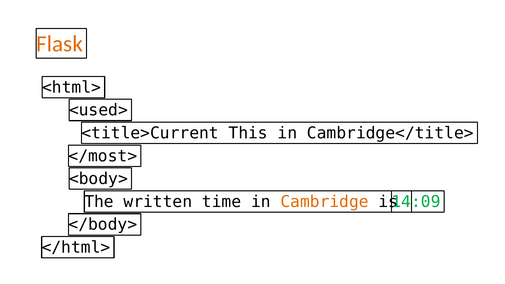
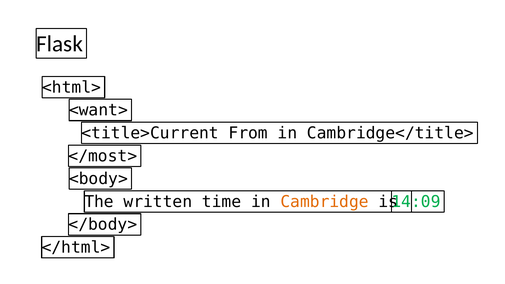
Flask colour: orange -> black
<used>: <used> -> <want>
This: This -> From
